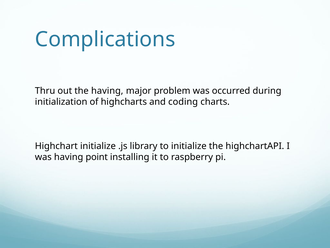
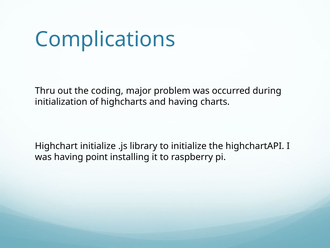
the having: having -> coding
and coding: coding -> having
